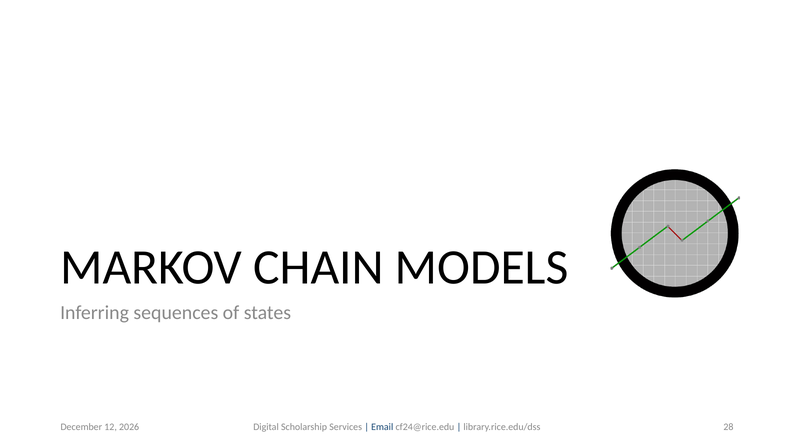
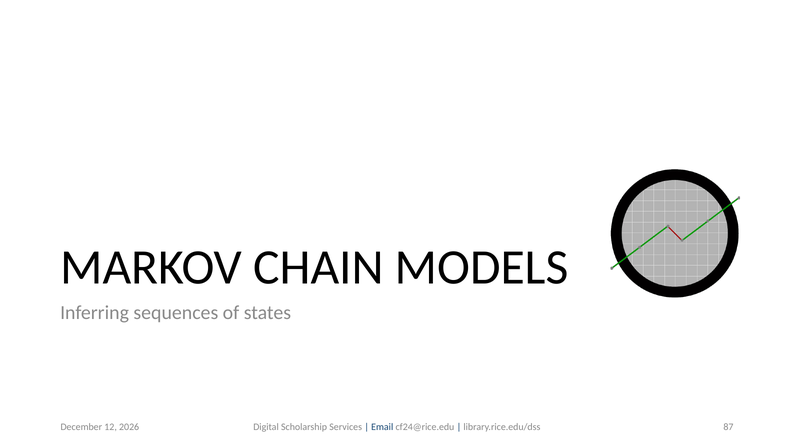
28: 28 -> 87
